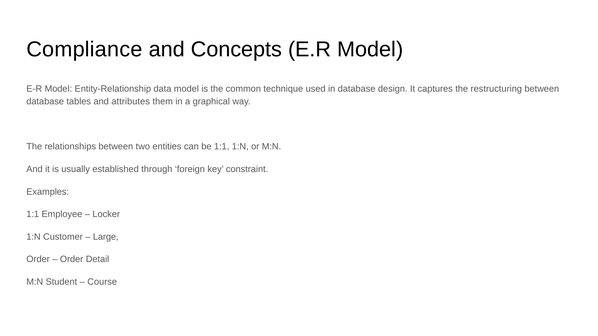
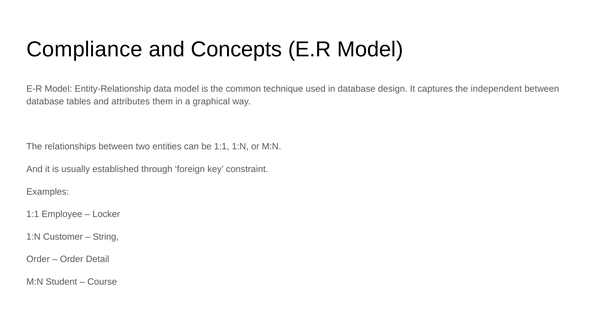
restructuring: restructuring -> independent
Large: Large -> String
